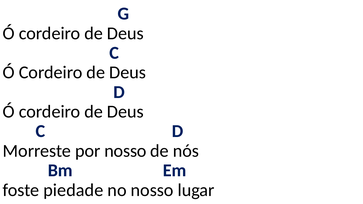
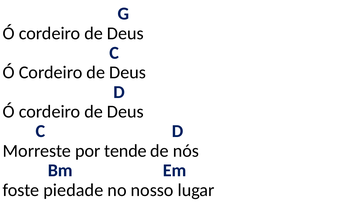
por nosso: nosso -> tende
